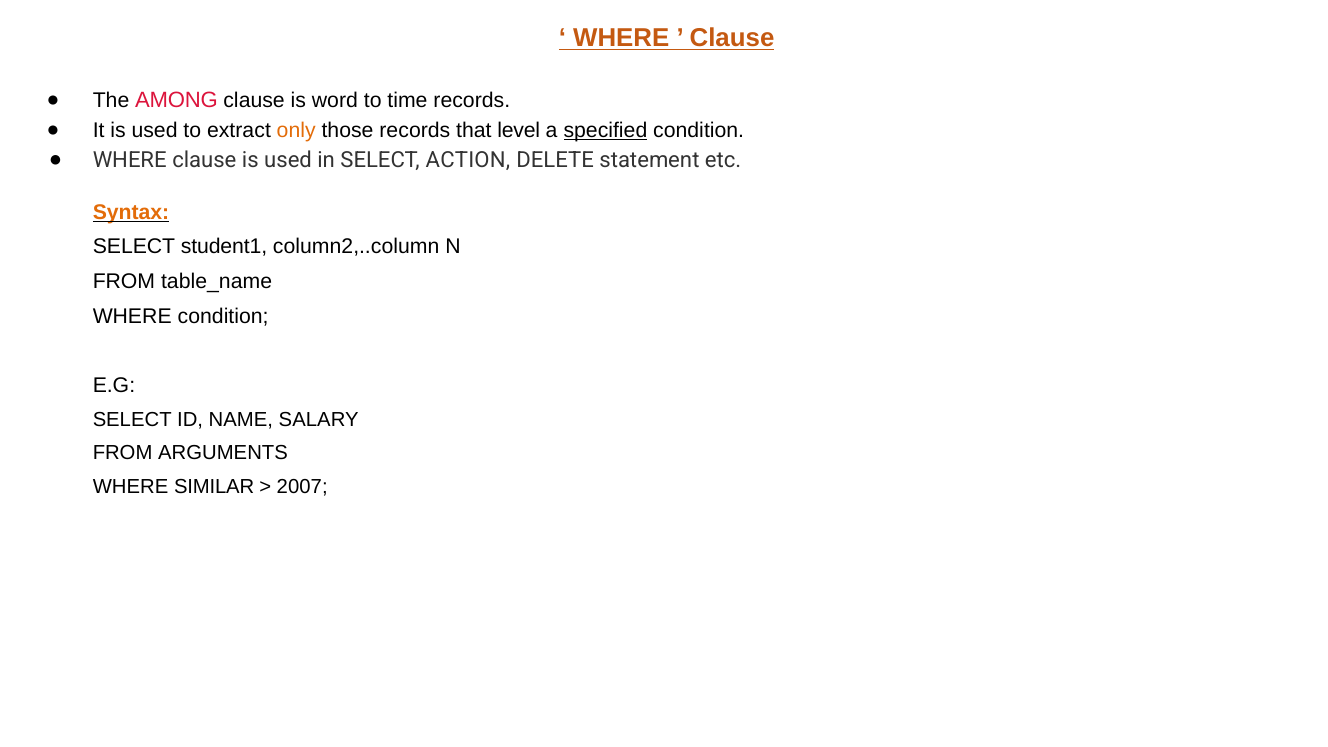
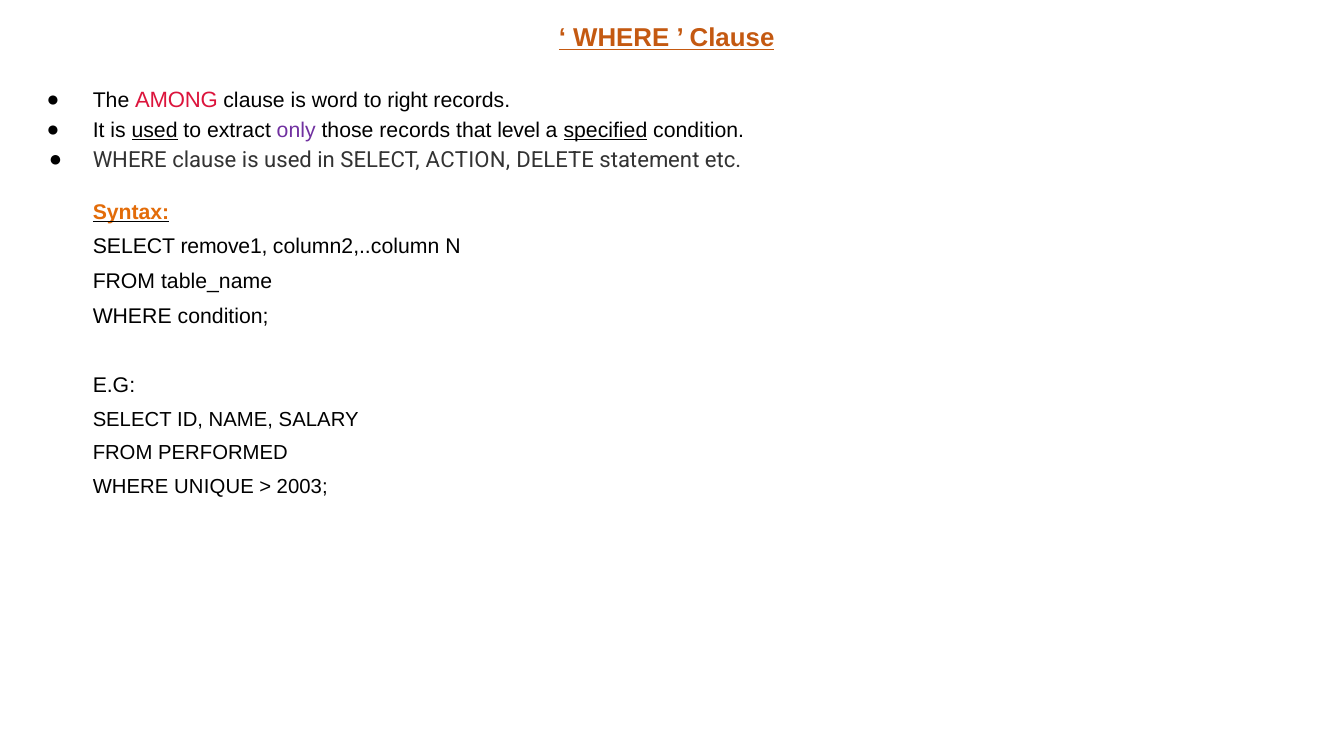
time: time -> right
used at (155, 130) underline: none -> present
only colour: orange -> purple
student1: student1 -> remove1
ARGUMENTS: ARGUMENTS -> PERFORMED
SIMILAR: SIMILAR -> UNIQUE
2007: 2007 -> 2003
